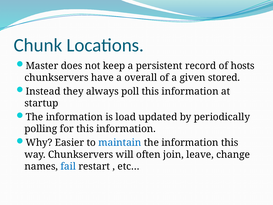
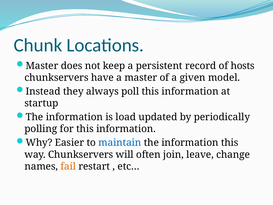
a overall: overall -> master
stored: stored -> model
fail colour: blue -> orange
